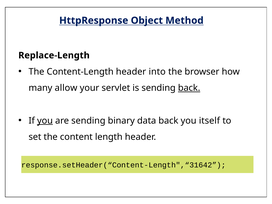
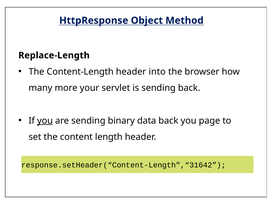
allow: allow -> more
back at (189, 88) underline: present -> none
itself: itself -> page
